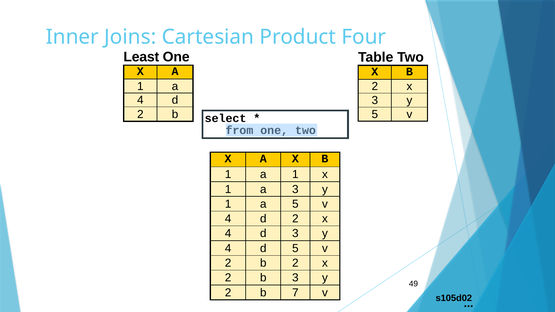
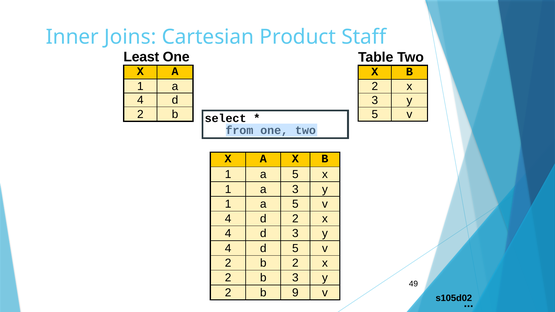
Four: Four -> Staff
1 at (295, 175): 1 -> 5
7: 7 -> 9
